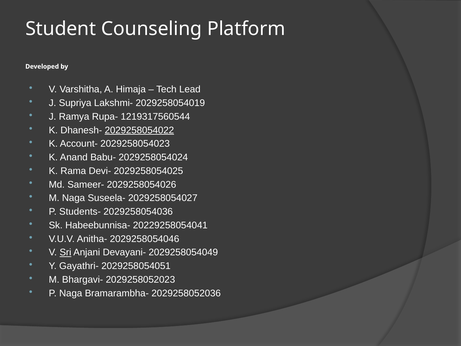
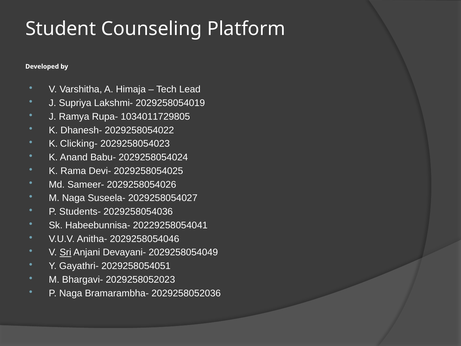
1219317560544: 1219317560544 -> 1034011729805
2029258054022 underline: present -> none
Account-: Account- -> Clicking-
